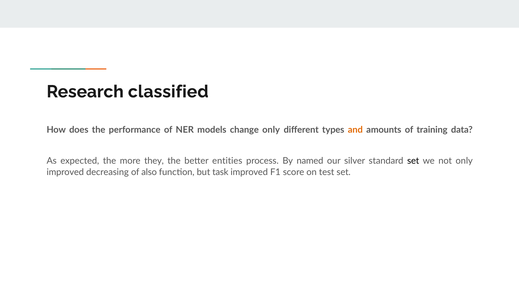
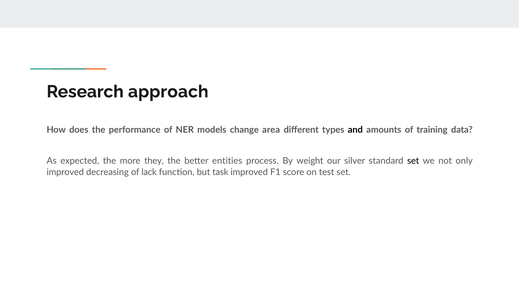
classified: classified -> approach
change only: only -> area
and colour: orange -> black
named: named -> weight
also: also -> lack
